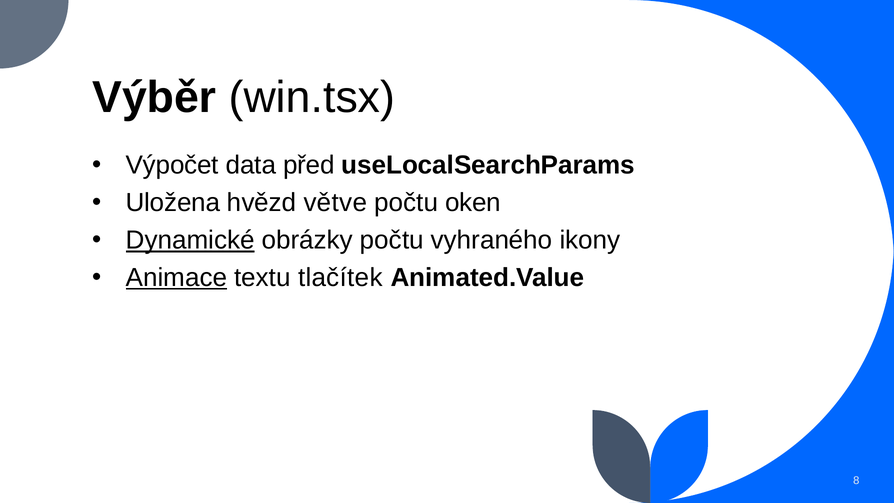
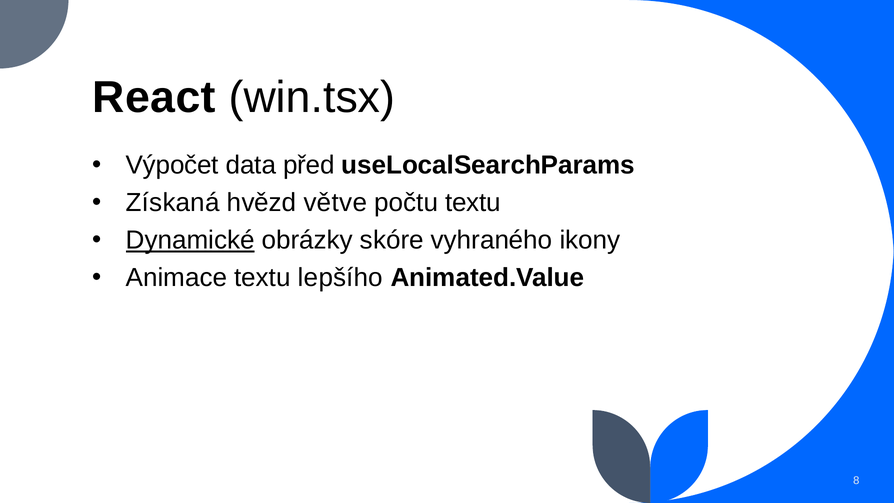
Výběr: Výběr -> React
Uložena: Uložena -> Získaná
počtu oken: oken -> textu
obrázky počtu: počtu -> skóre
Animace underline: present -> none
tlačítek: tlačítek -> lepšího
